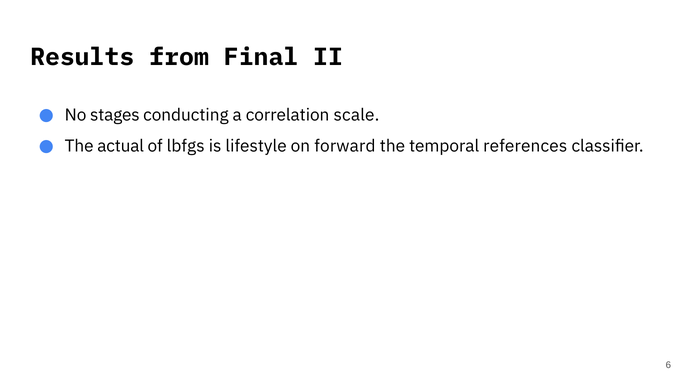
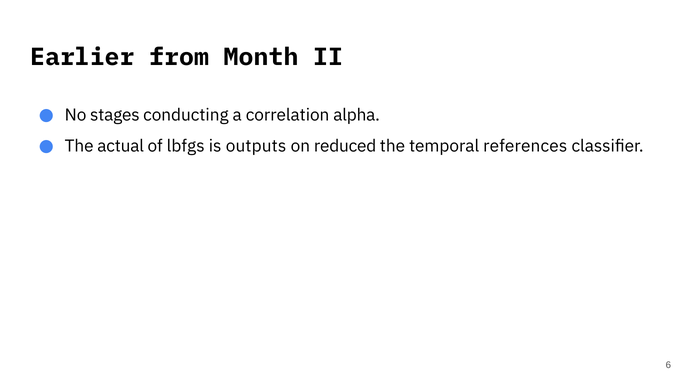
Results: Results -> Earlier
Final: Final -> Month
scale: scale -> alpha
lifestyle: lifestyle -> outputs
forward: forward -> reduced
